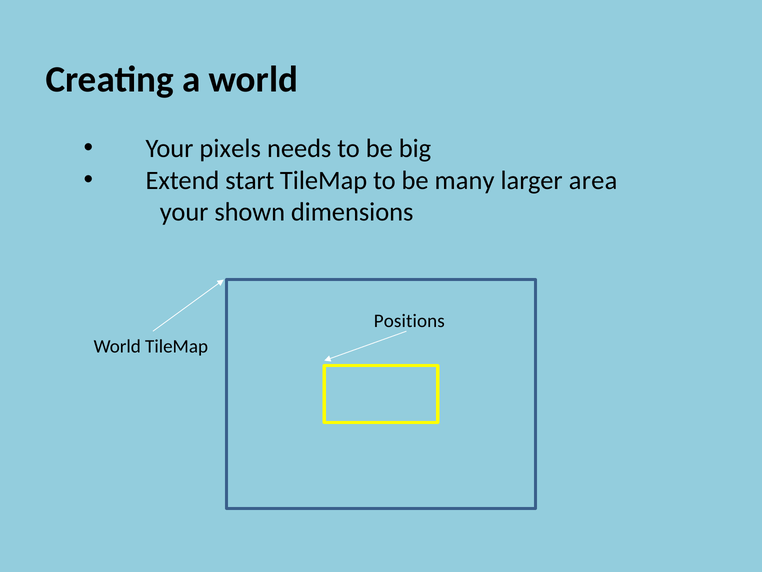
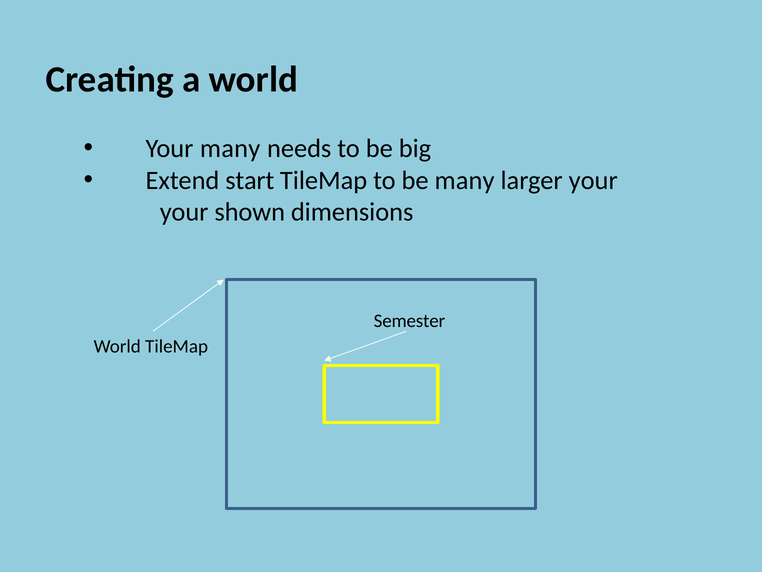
Your pixels: pixels -> many
larger area: area -> your
Positions: Positions -> Semester
